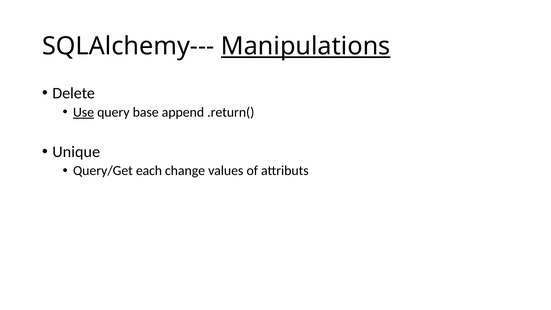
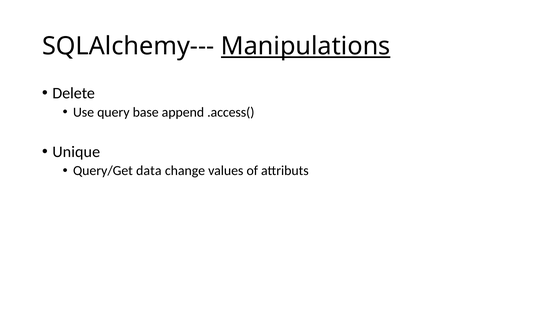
Use underline: present -> none
.return(: .return( -> .access(
each: each -> data
